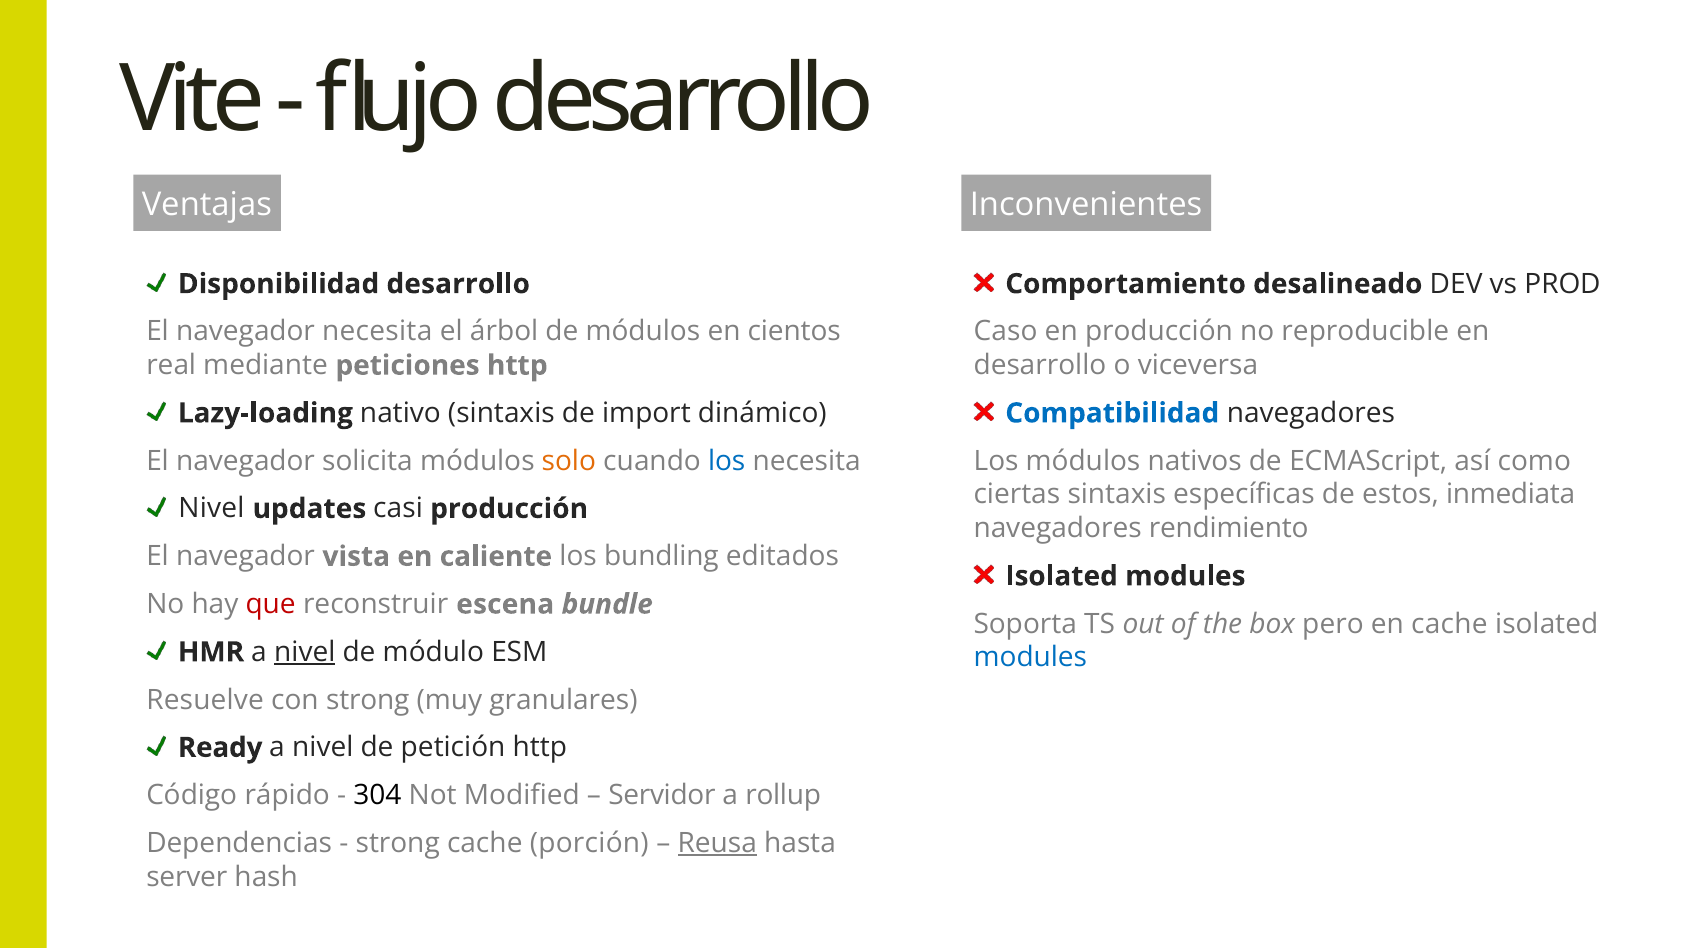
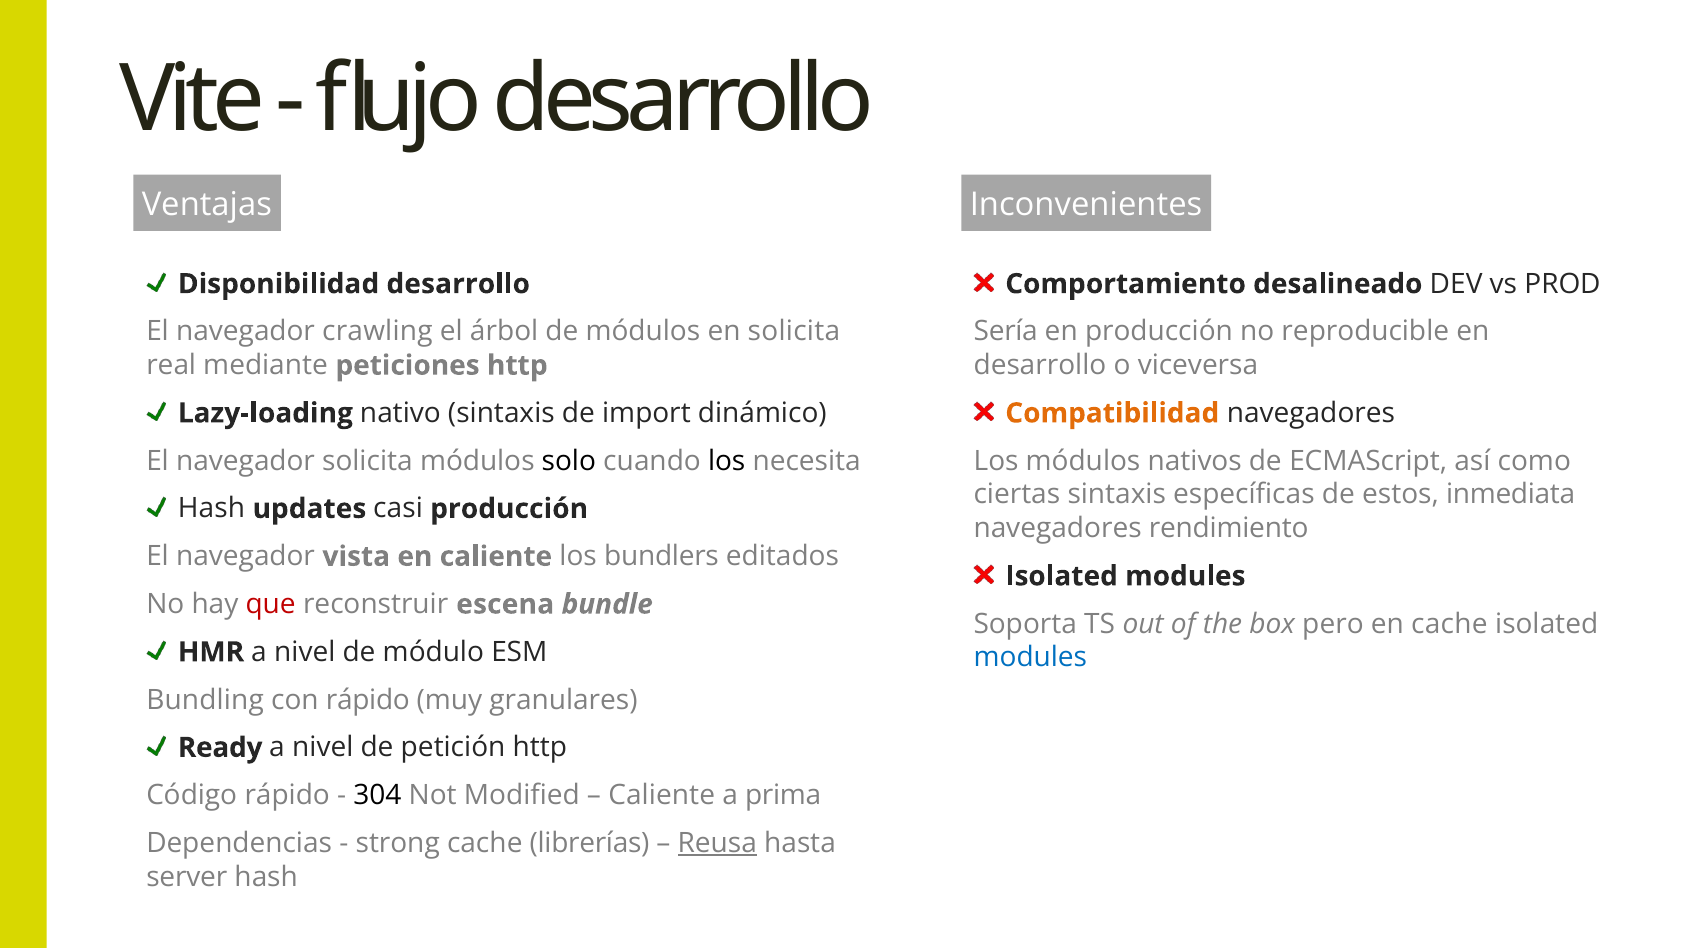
navegador necesita: necesita -> crawling
en cientos: cientos -> solicita
Caso: Caso -> Sería
Compatibilidad colour: blue -> orange
solo colour: orange -> black
los at (727, 461) colour: blue -> black
Nivel at (211, 509): Nivel -> Hash
bundling: bundling -> bundlers
nivel at (305, 652) underline: present -> none
Resuelve: Resuelve -> Bundling
con strong: strong -> rápido
Servidor at (662, 796): Servidor -> Caliente
rollup: rollup -> prima
porción: porción -> librerías
